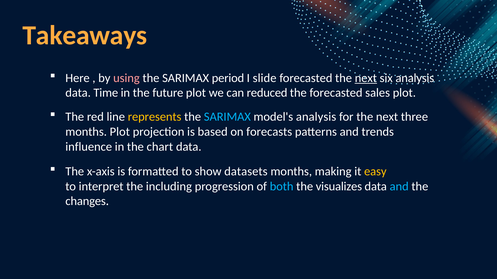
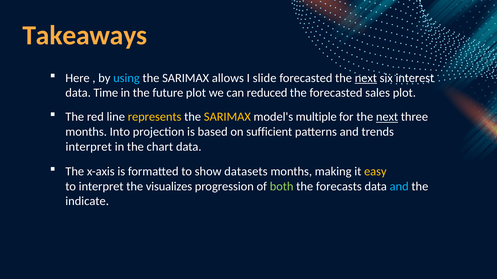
using colour: pink -> light blue
period: period -> allows
six analysis: analysis -> interest
SARIMAX at (227, 117) colour: light blue -> yellow
model's analysis: analysis -> multiple
next at (387, 117) underline: none -> present
months Plot: Plot -> Into
forecasts: forecasts -> sufficient
influence at (89, 147): influence -> interpret
including: including -> visualizes
both colour: light blue -> light green
visualizes: visualizes -> forecasts
changes: changes -> indicate
